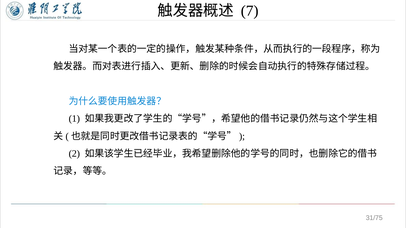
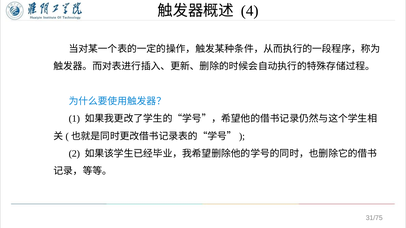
7: 7 -> 4
